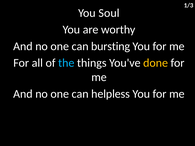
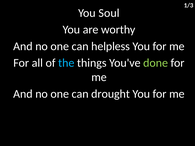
bursting: bursting -> helpless
done colour: yellow -> light green
helpless: helpless -> drought
